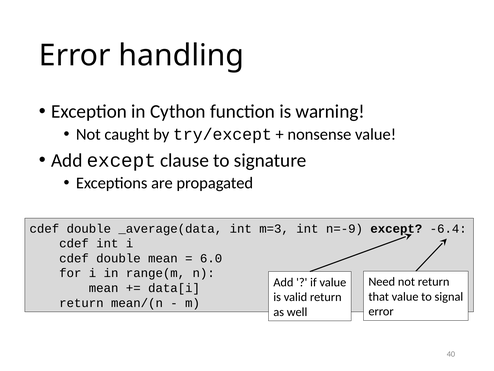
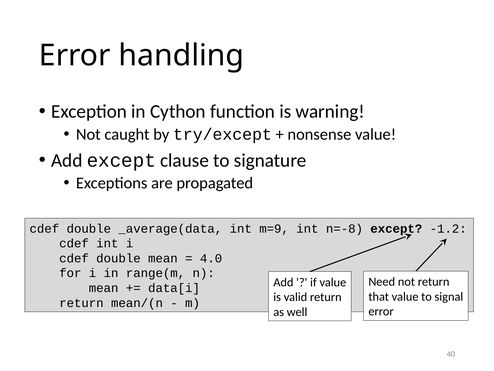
m=3: m=3 -> m=9
n=-9: n=-9 -> n=-8
-6.4: -6.4 -> -1.2
6.0: 6.0 -> 4.0
